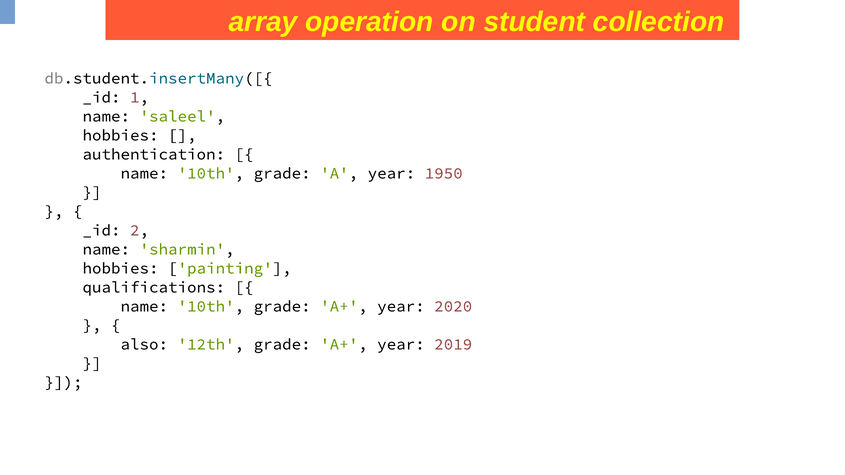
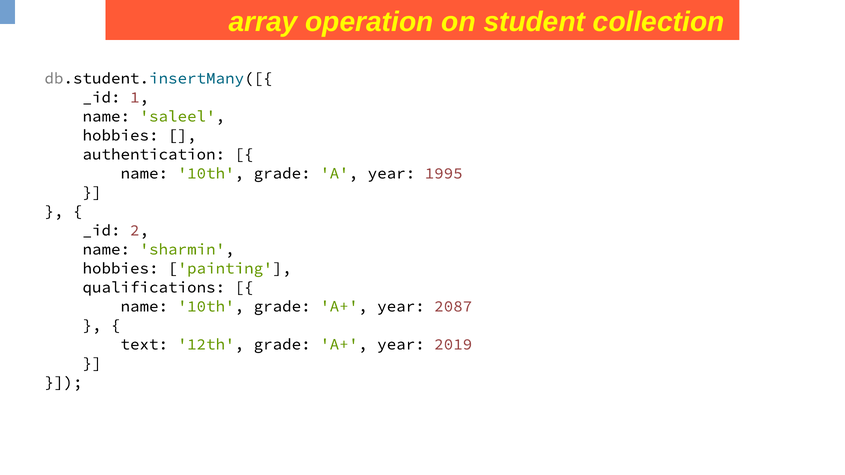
1950: 1950 -> 1995
2020: 2020 -> 2087
also: also -> text
